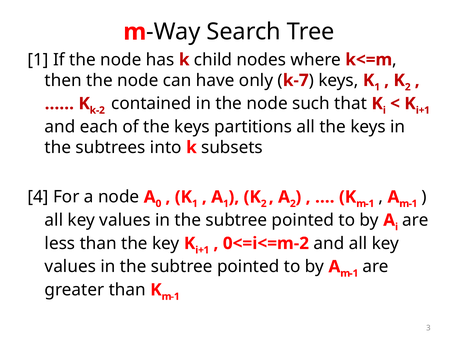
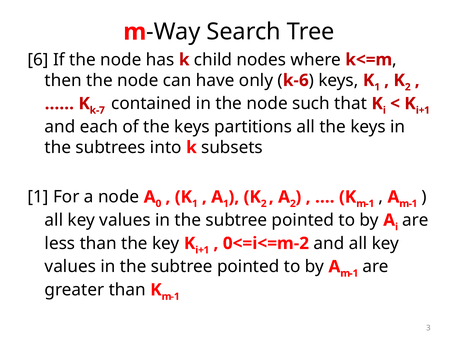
1 at (38, 60): 1 -> 6
k-7: k-7 -> k-6
k-2: k-2 -> k-7
4 at (38, 197): 4 -> 1
